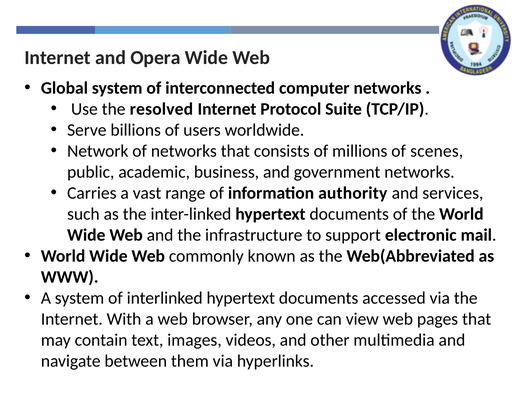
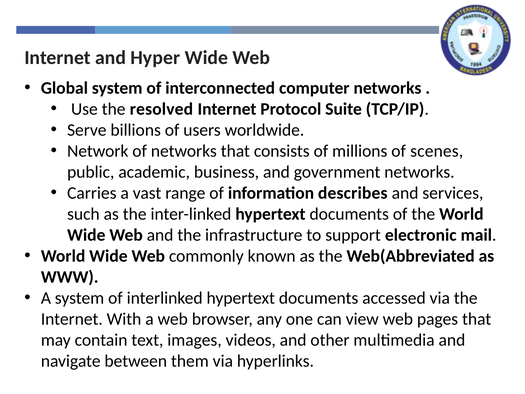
Opera: Opera -> Hyper
authority: authority -> describes
